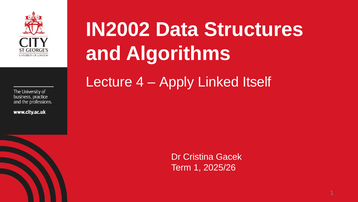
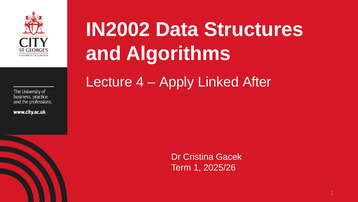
Itself: Itself -> After
